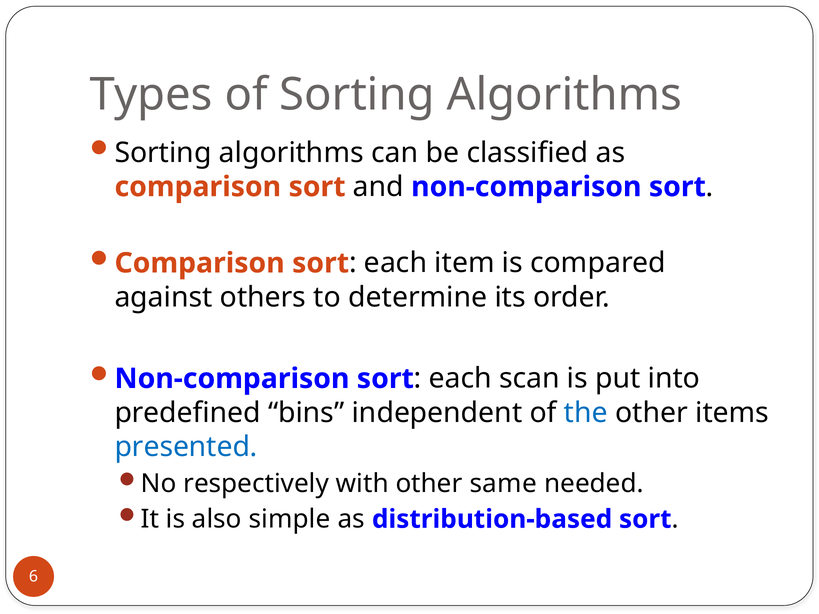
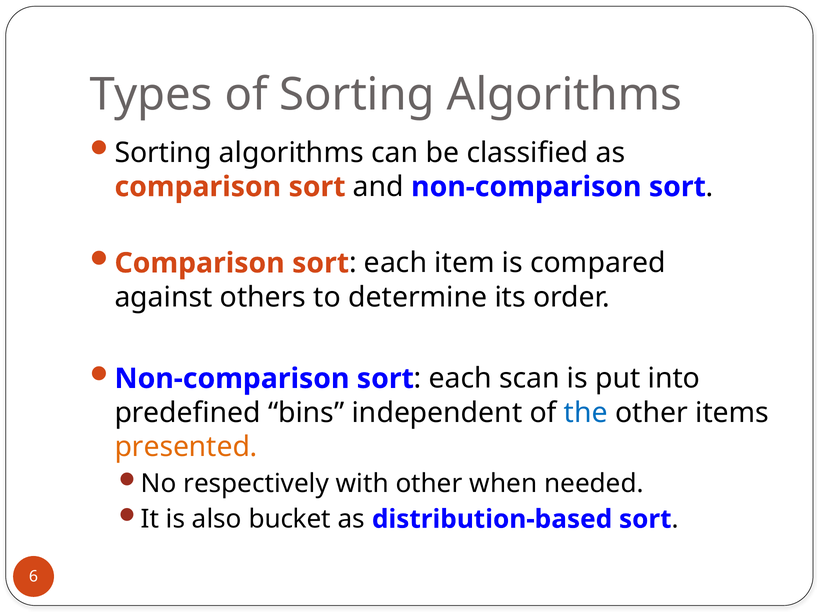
presented colour: blue -> orange
same: same -> when
simple: simple -> bucket
